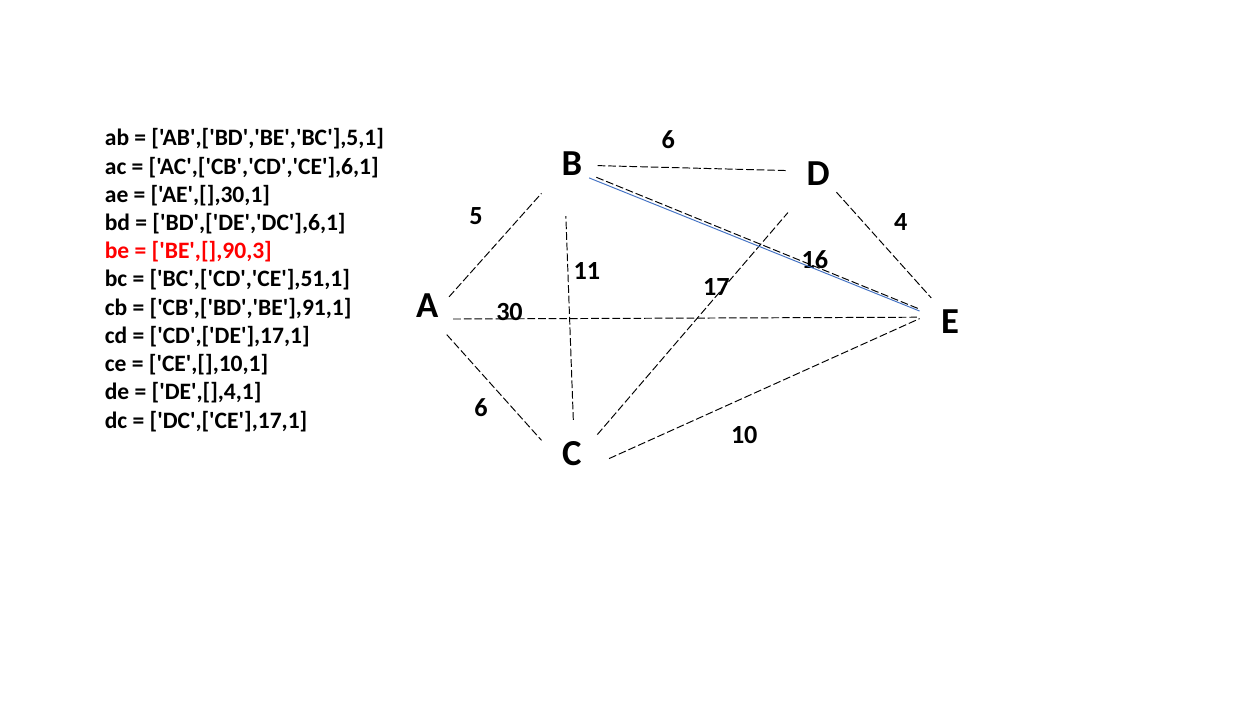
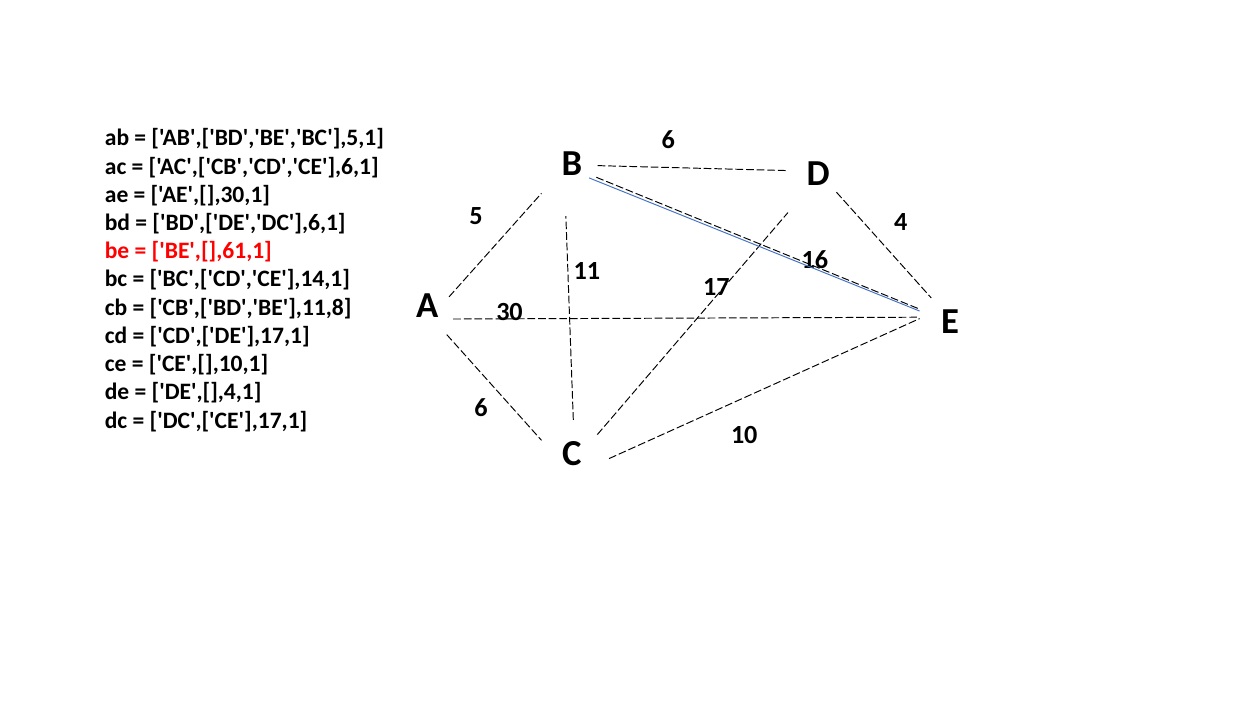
BE',[],90,3: BE',[],90,3 -> BE',[],61,1
BC',['CD','CE'],51,1: BC',['CD','CE'],51,1 -> BC',['CD','CE'],14,1
CB',['BD','BE'],91,1: CB',['BD','BE'],91,1 -> CB',['BD','BE'],11,8
